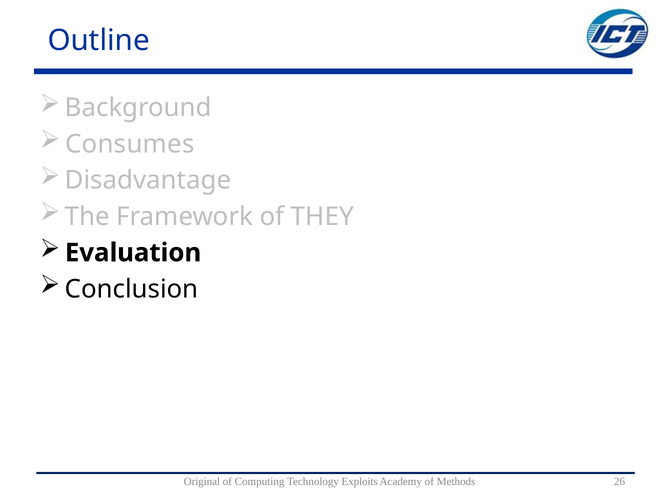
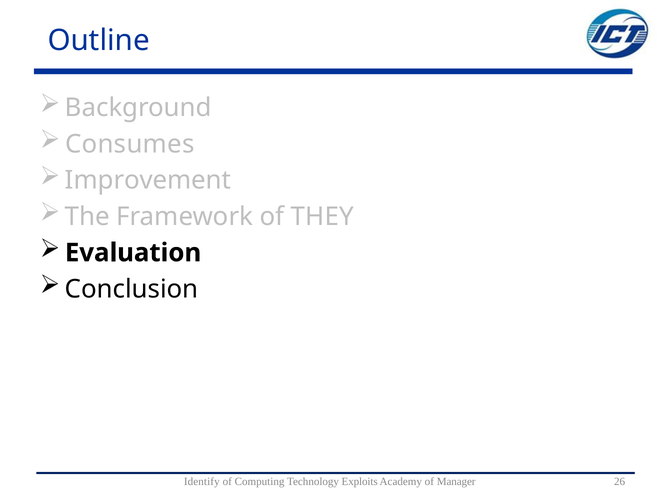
Disadvantage: Disadvantage -> Improvement
Original: Original -> Identify
Methods: Methods -> Manager
